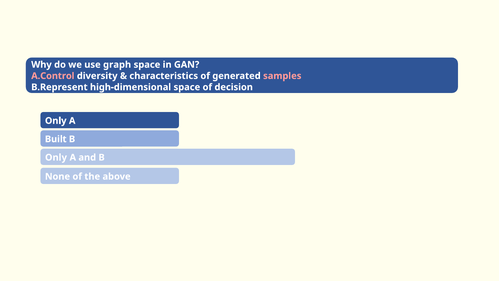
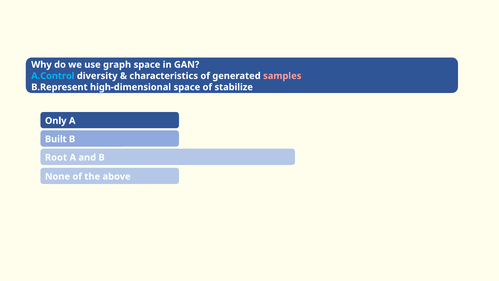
A.Control colour: pink -> light blue
decision: decision -> stabilize
Only at (56, 157): Only -> Root
